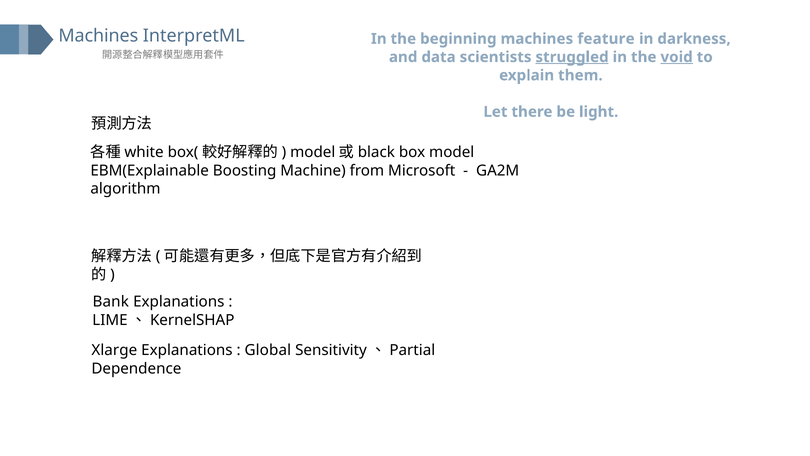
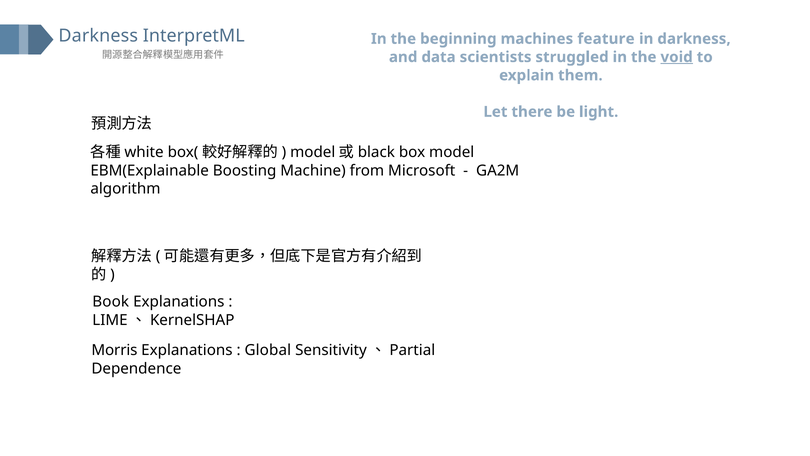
Machines at (98, 36): Machines -> Darkness
struggled underline: present -> none
Bank: Bank -> Book
Xlarge: Xlarge -> Morris
